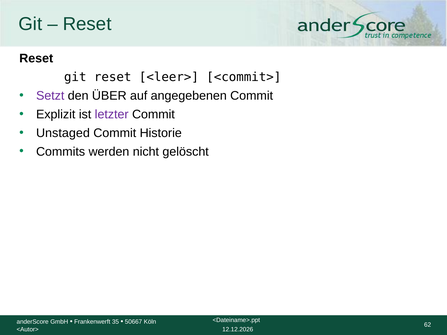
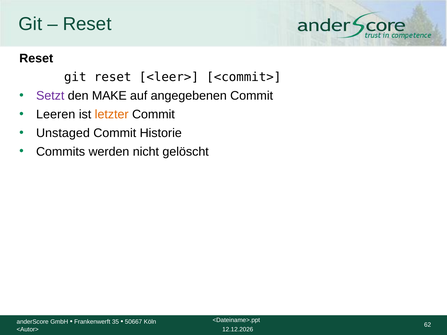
ÜBER: ÜBER -> MAKE
Explizit: Explizit -> Leeren
letzter colour: purple -> orange
